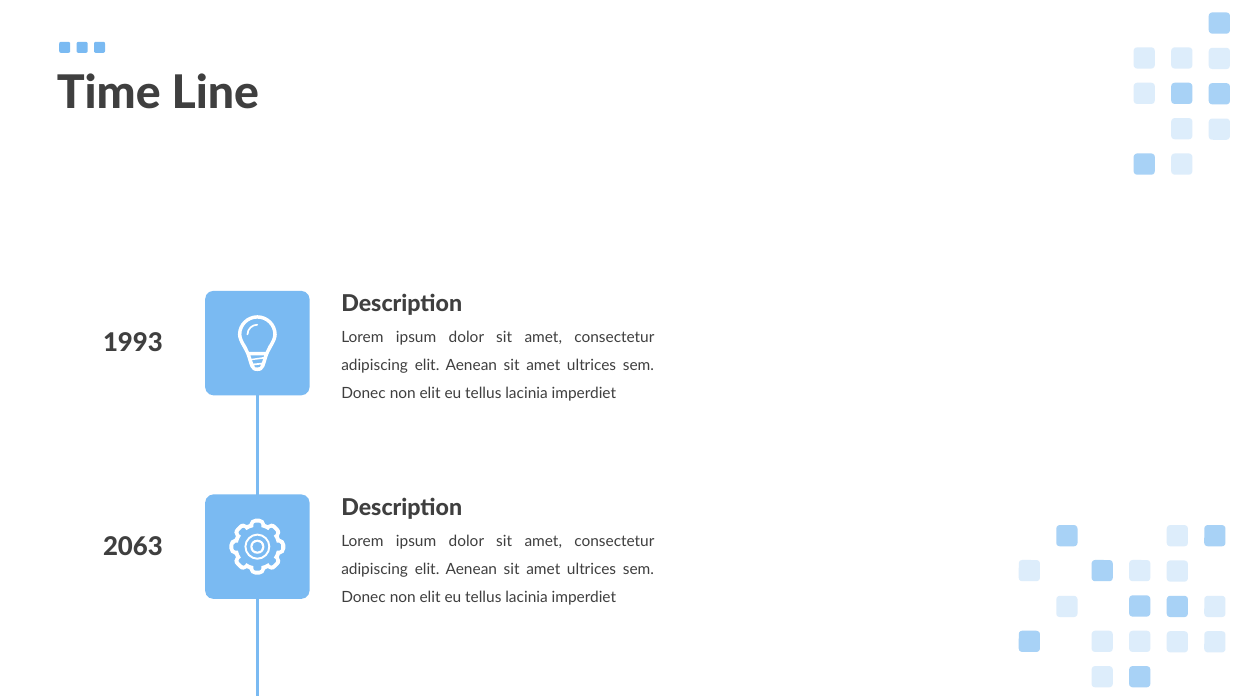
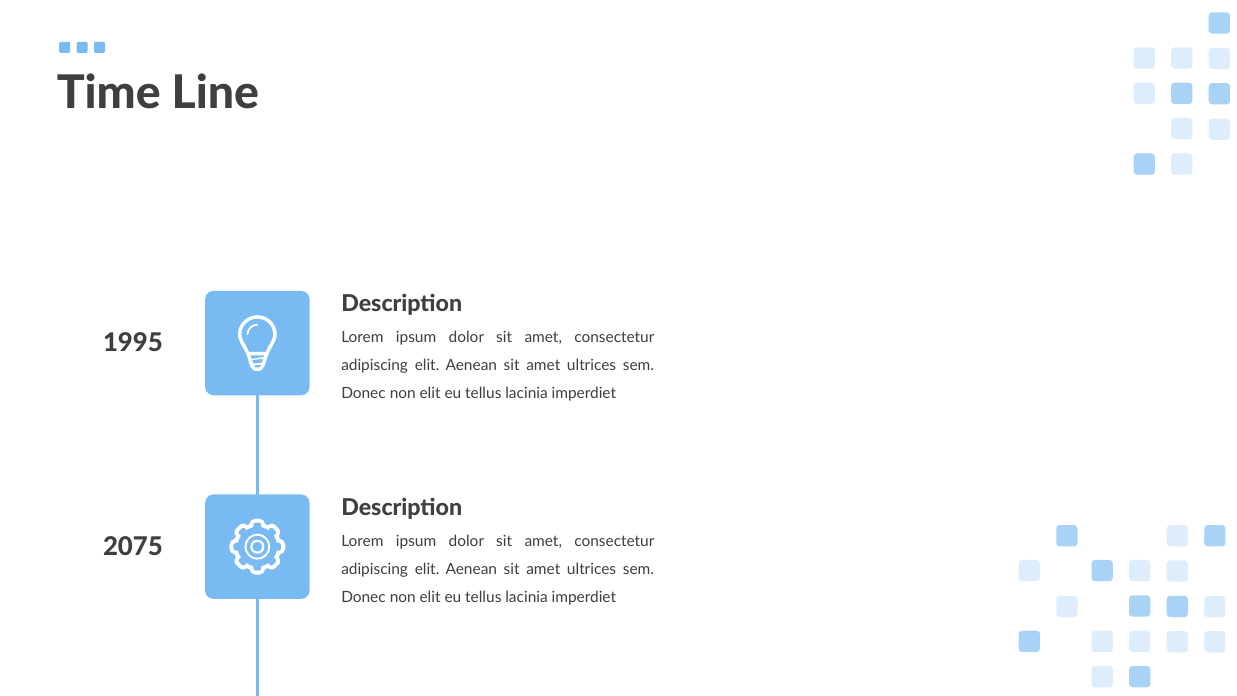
1993: 1993 -> 1995
2063: 2063 -> 2075
